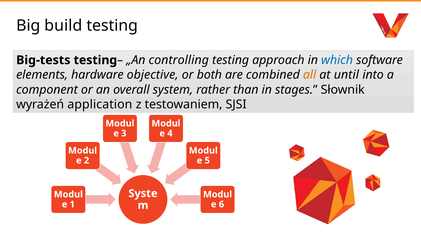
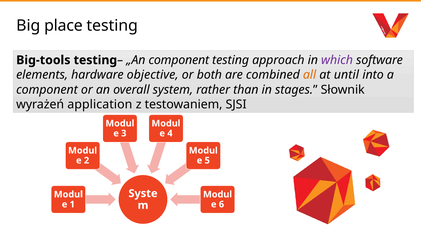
build: build -> place
Big-tests: Big-tests -> Big-tools
„An controlling: controlling -> component
which colour: blue -> purple
